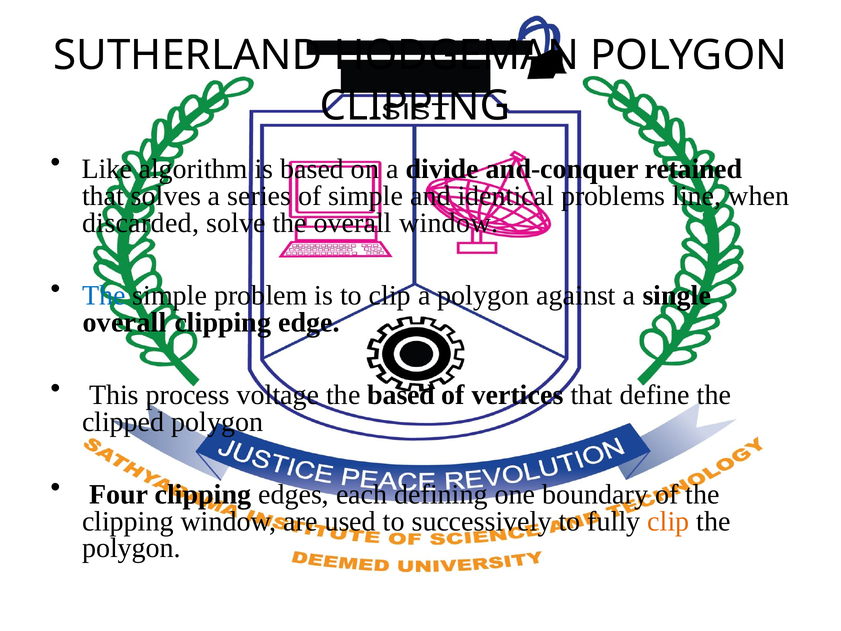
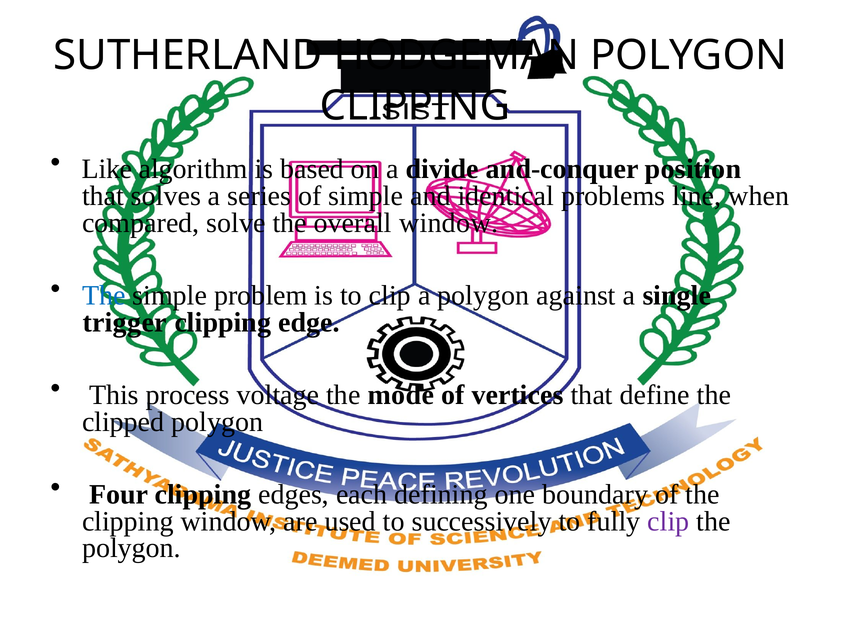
retained: retained -> position
discarded: discarded -> compared
overall at (125, 322): overall -> trigger
the based: based -> mode
clip at (668, 521) colour: orange -> purple
